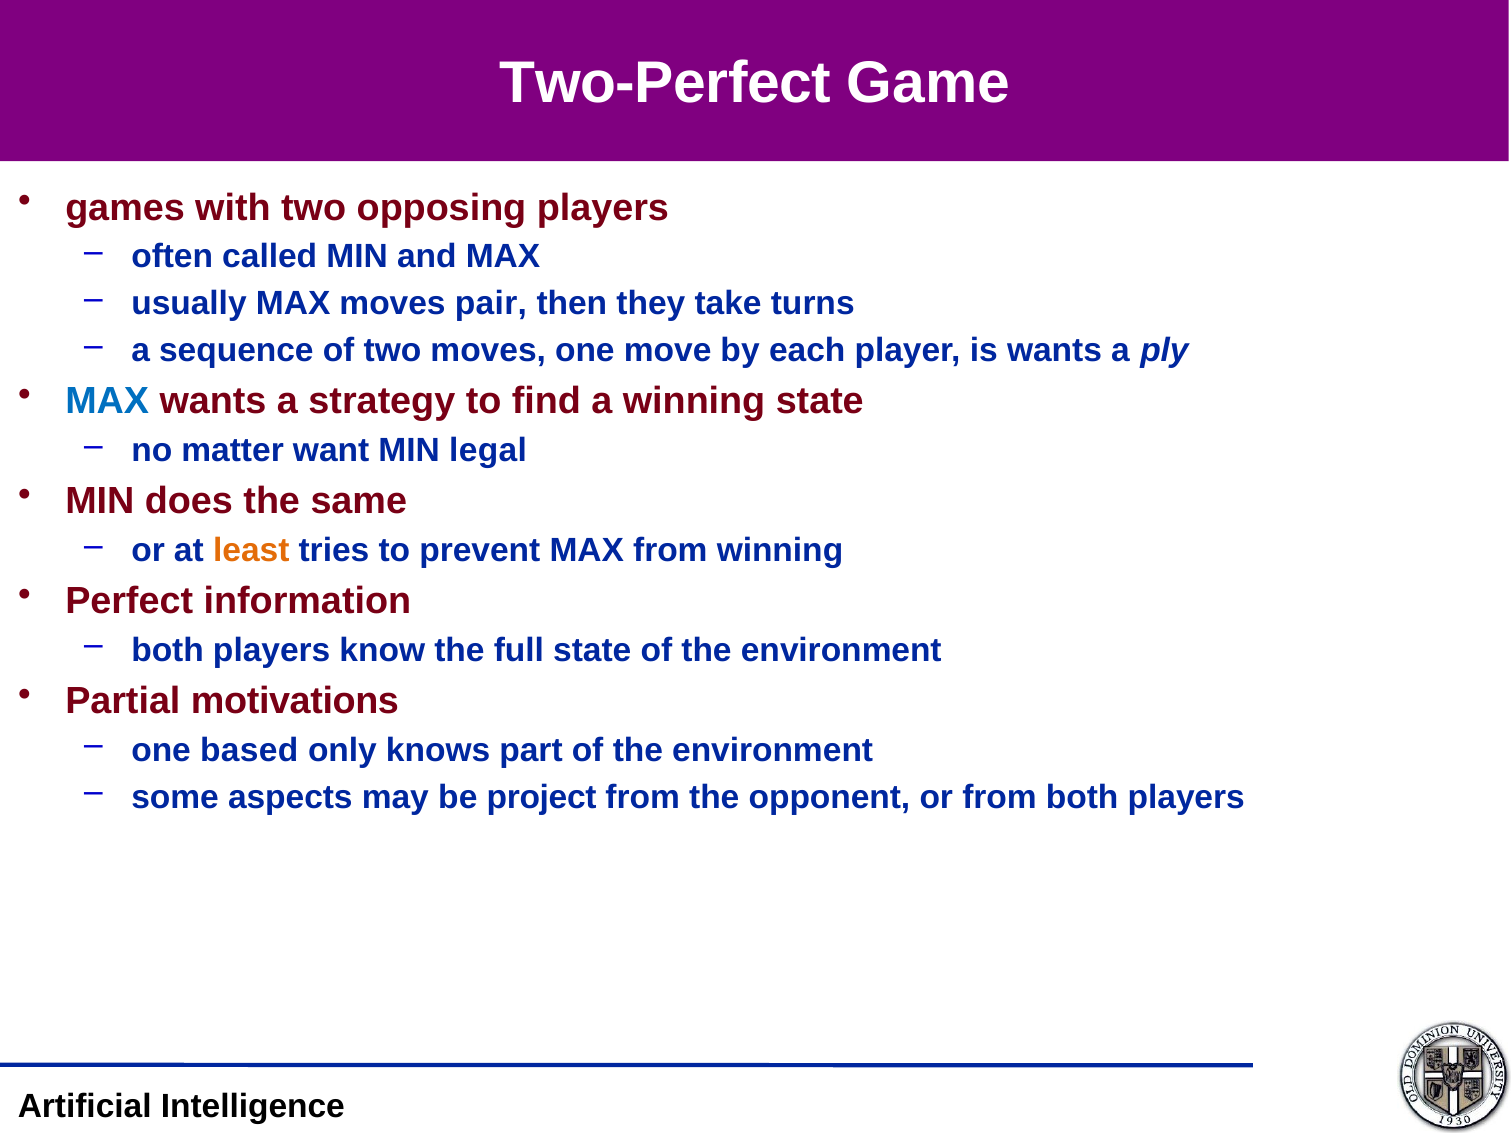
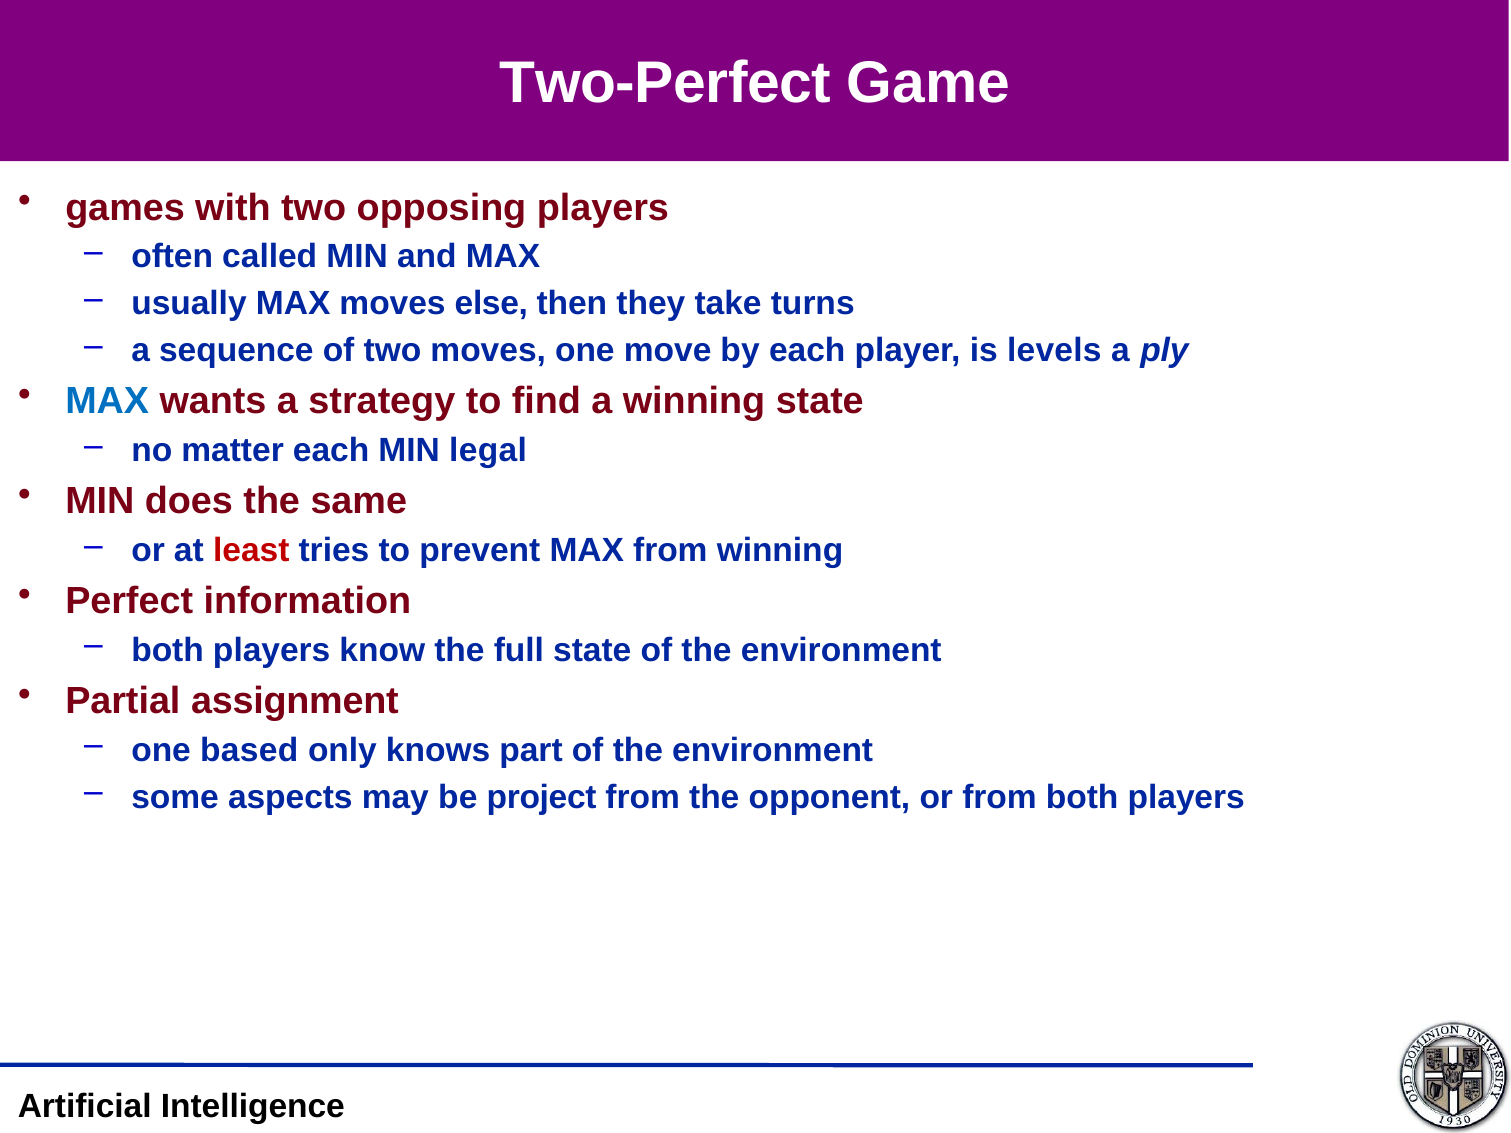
pair: pair -> else
is wants: wants -> levels
matter want: want -> each
least colour: orange -> red
motivations: motivations -> assignment
